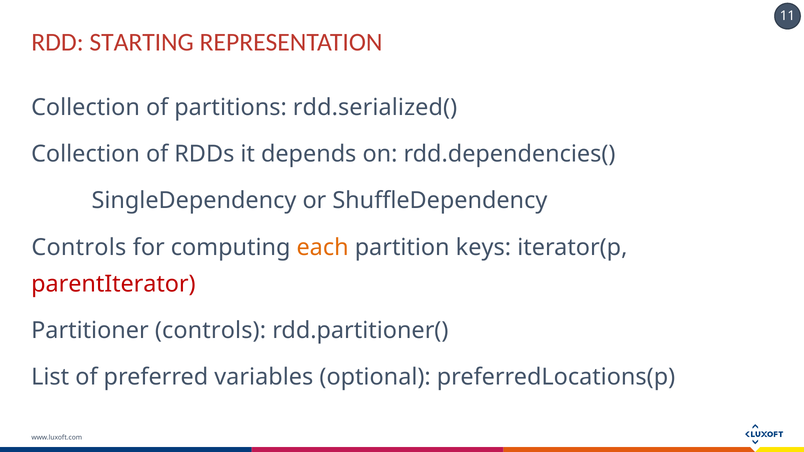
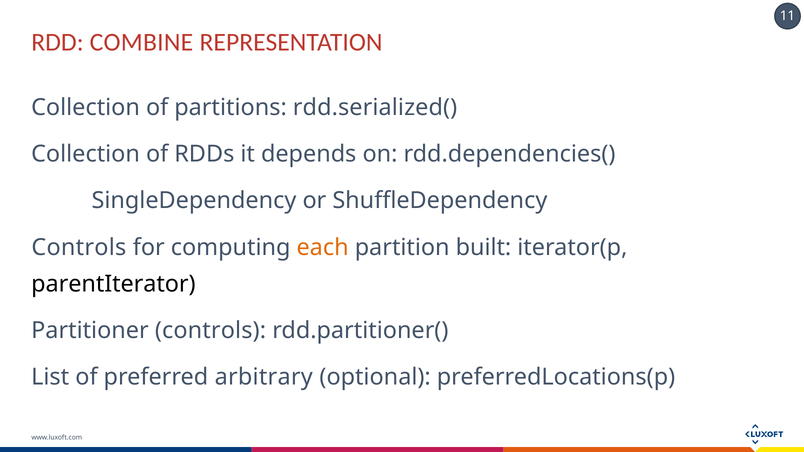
STARTING: STARTING -> COMBINE
keys: keys -> built
parentIterator colour: red -> black
variables: variables -> arbitrary
